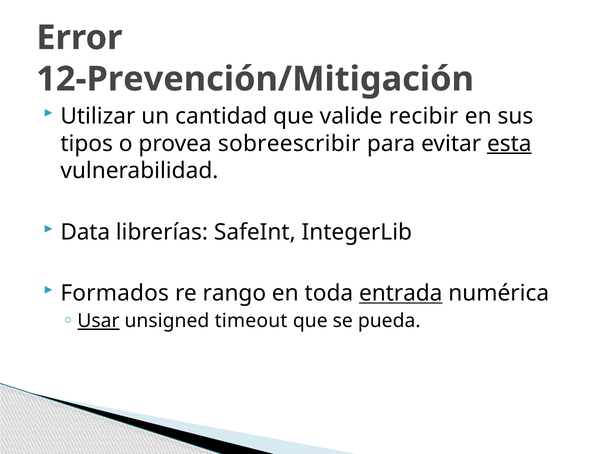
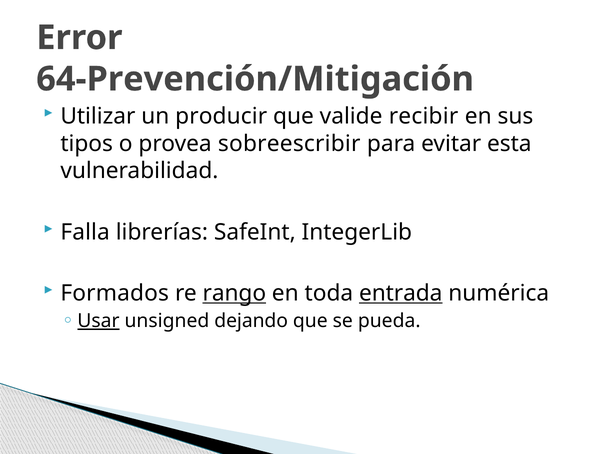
12-Prevención/Mitigación: 12-Prevención/Mitigación -> 64-Prevención/Mitigación
cantidad: cantidad -> producir
esta underline: present -> none
Data: Data -> Falla
rango underline: none -> present
timeout: timeout -> dejando
